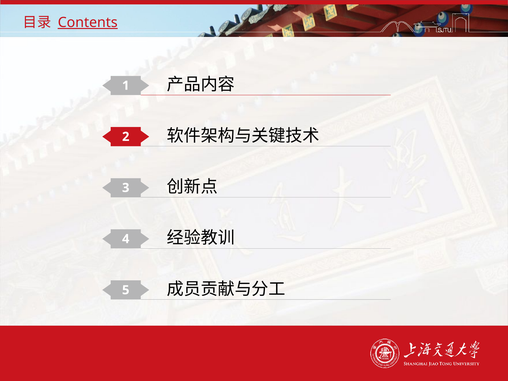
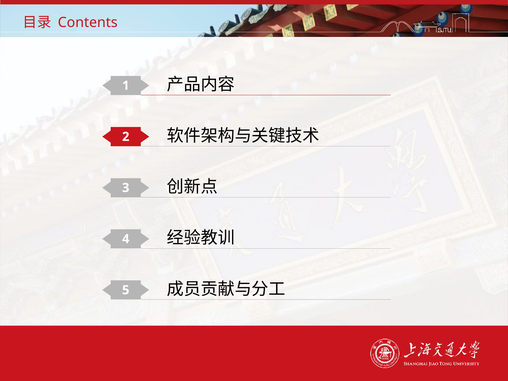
Contents underline: present -> none
